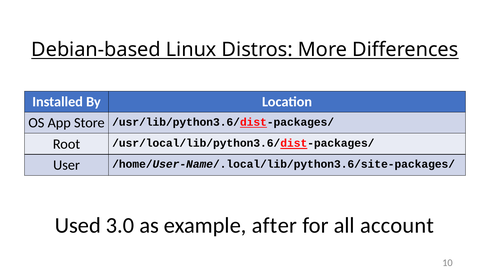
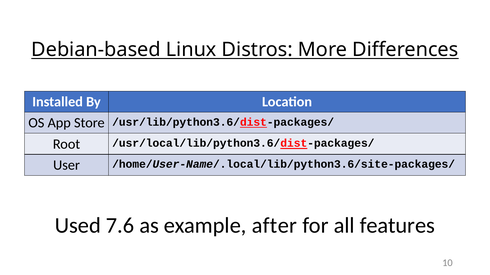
3.0: 3.0 -> 7.6
account: account -> features
